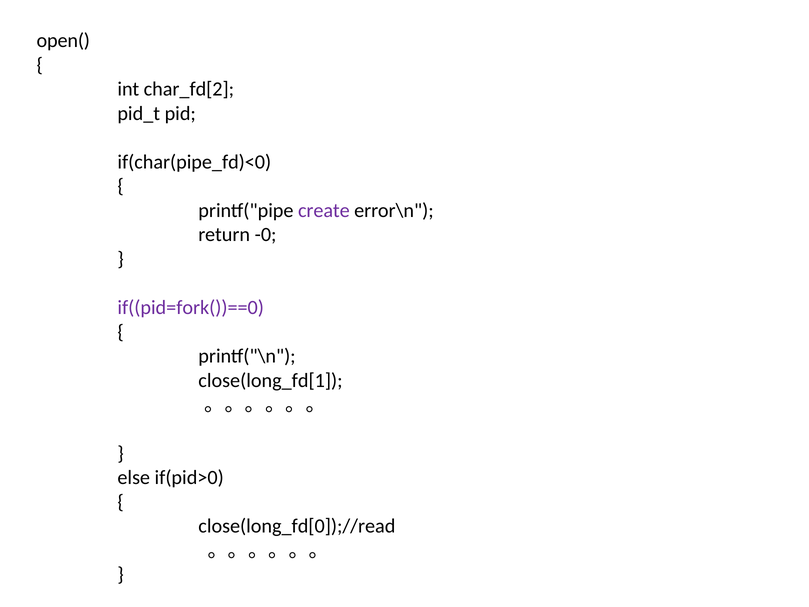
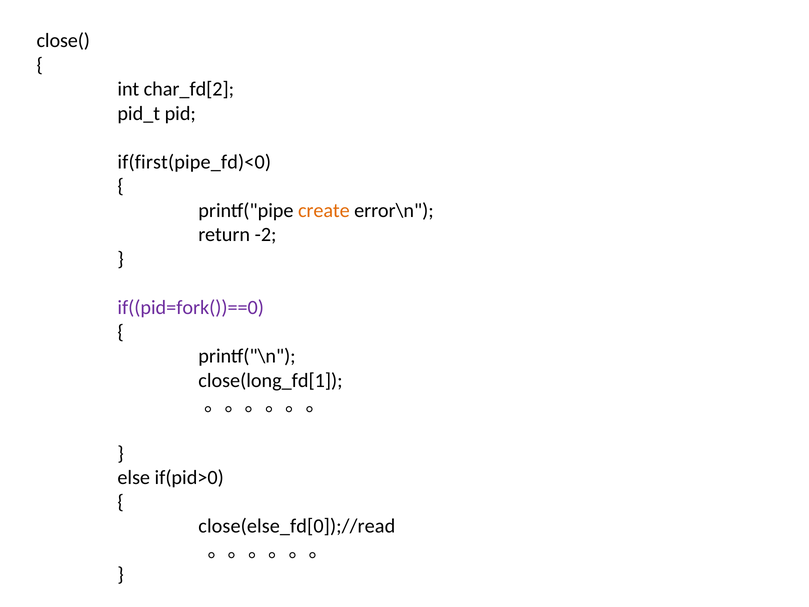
open(: open( -> close(
if(char(pipe_fd)<0: if(char(pipe_fd)<0 -> if(first(pipe_fd)<0
create colour: purple -> orange
-0: -0 -> -2
close(long_fd[0]);//read: close(long_fd[0]);//read -> close(else_fd[0]);//read
